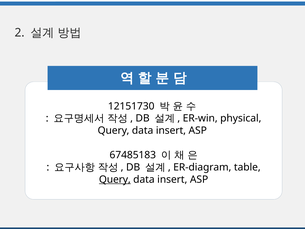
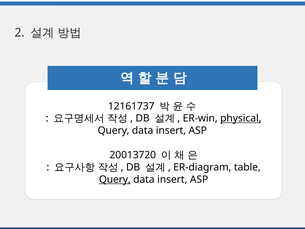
12151730: 12151730 -> 12161737
physical underline: none -> present
67485183: 67485183 -> 20013720
